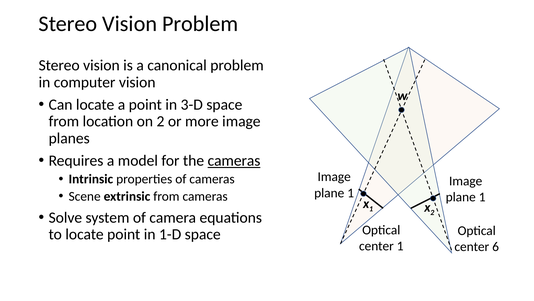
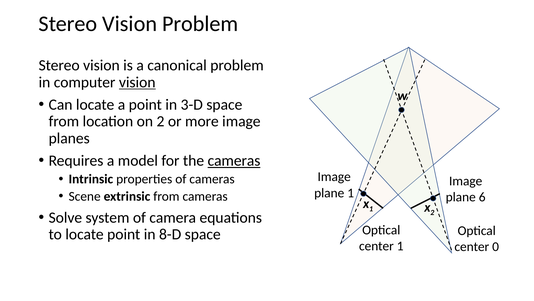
vision at (137, 82) underline: none -> present
1 at (482, 197): 1 -> 6
1-D: 1-D -> 8-D
6: 6 -> 0
